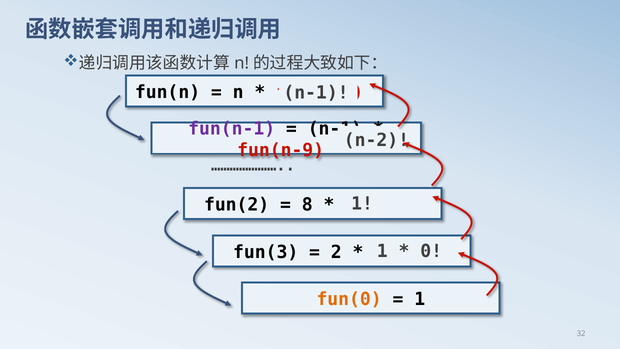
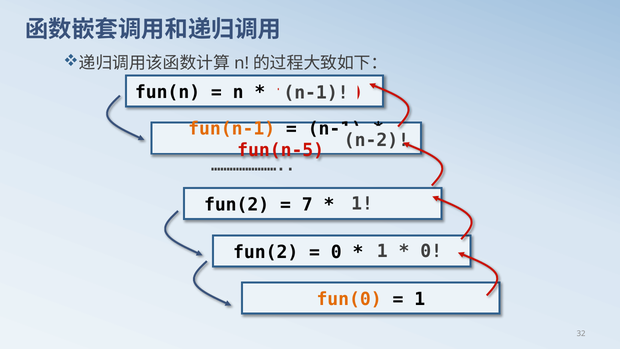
fun(n-1 at (232, 129) colour: purple -> orange
fun(n-9: fun(n-9 -> fun(n-5
8: 8 -> 7
fun(3 at (266, 252): fun(3 -> fun(2
2 at (336, 252): 2 -> 0
